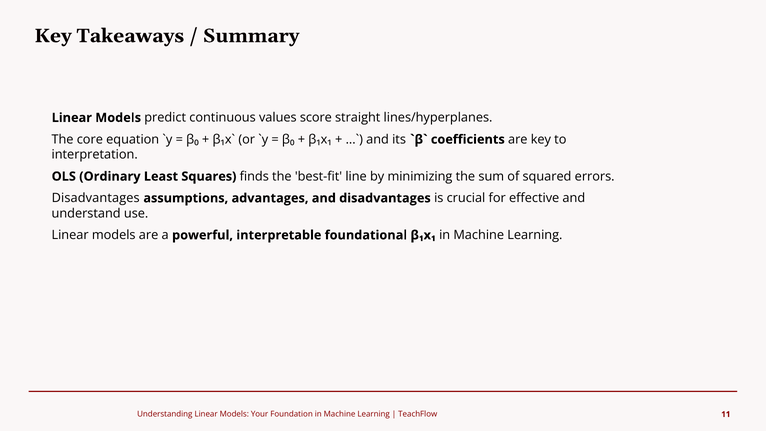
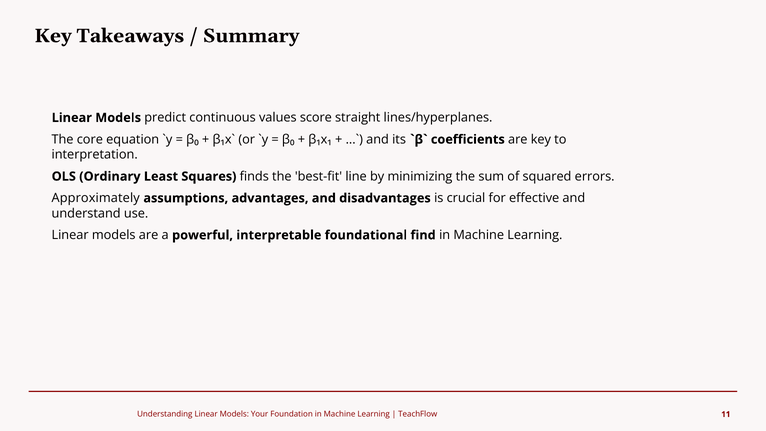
Disadvantages at (96, 198): Disadvantages -> Approximately
foundational β₁x₁: β₁x₁ -> find
